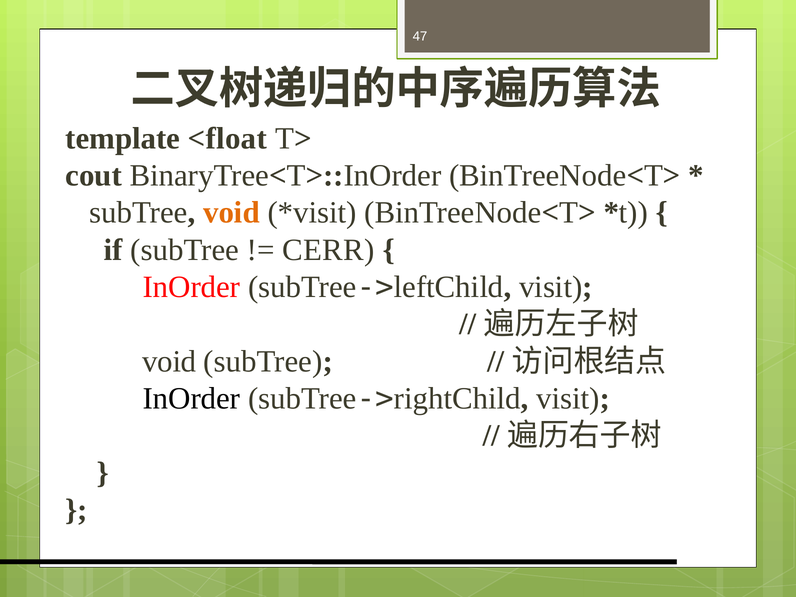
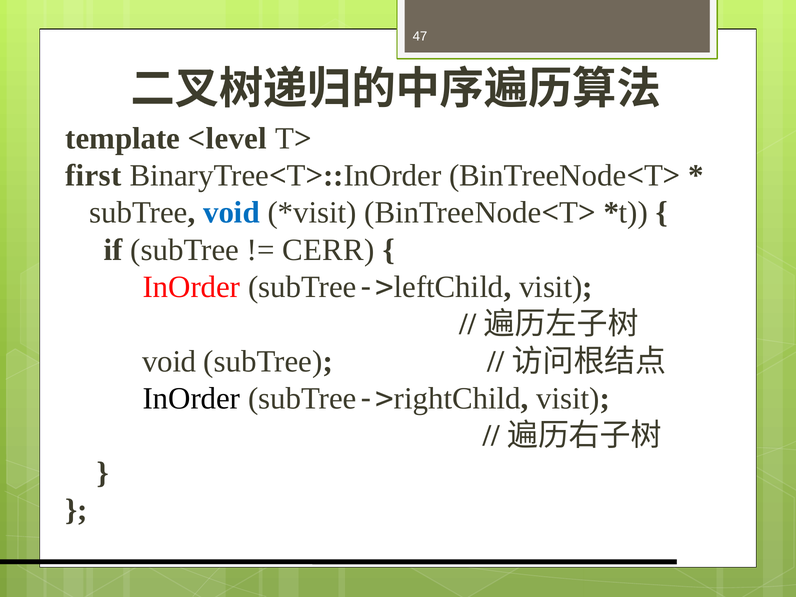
<float: <float -> <level
cout: cout -> first
void at (231, 213) colour: orange -> blue
